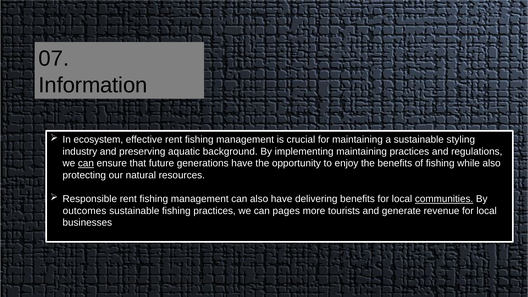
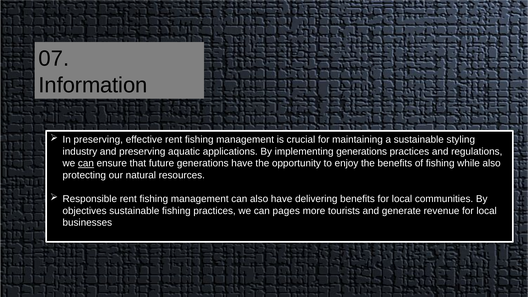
In ecosystem: ecosystem -> preserving
background: background -> applications
implementing maintaining: maintaining -> generations
communities underline: present -> none
outcomes: outcomes -> objectives
